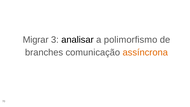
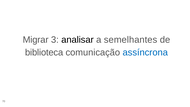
polimorfismo: polimorfismo -> semelhantes
branches: branches -> biblioteca
assíncrona colour: orange -> blue
